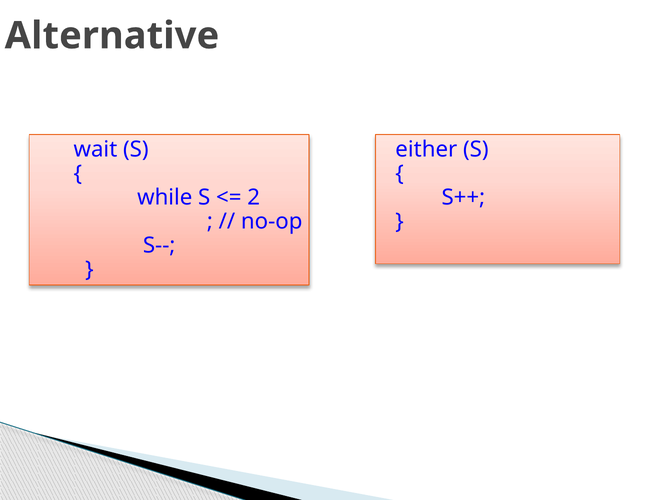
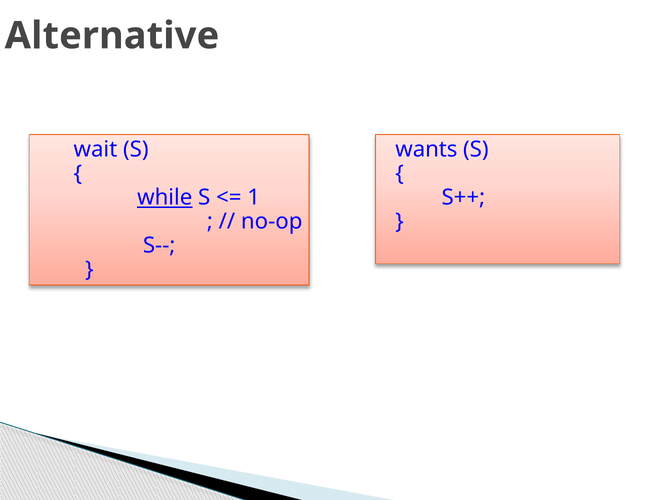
either: either -> wants
while underline: none -> present
2: 2 -> 1
